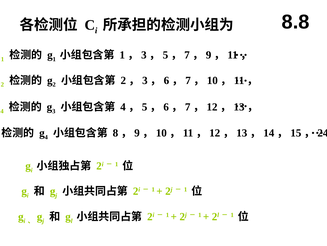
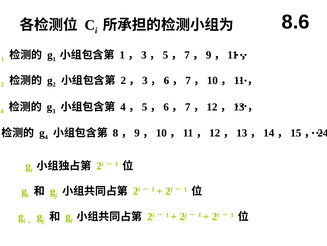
8.8: 8.8 -> 8.6
